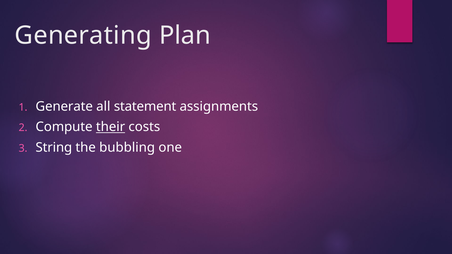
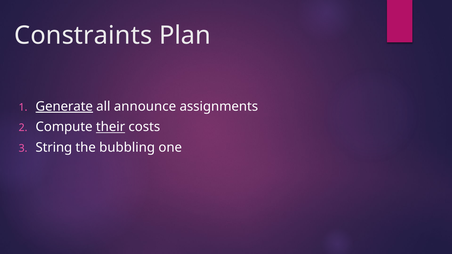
Generating: Generating -> Constraints
Generate underline: none -> present
statement: statement -> announce
